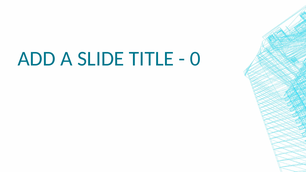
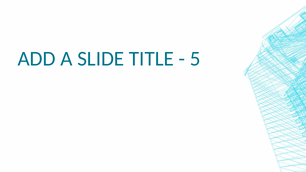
0: 0 -> 5
